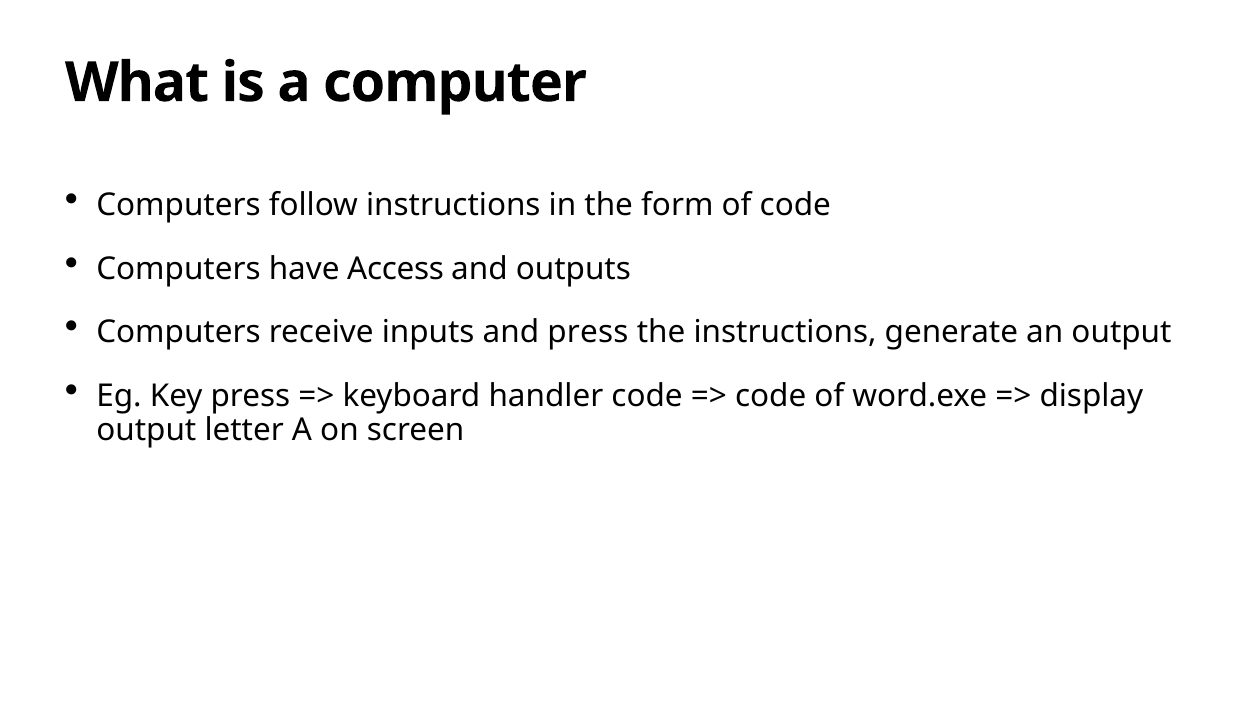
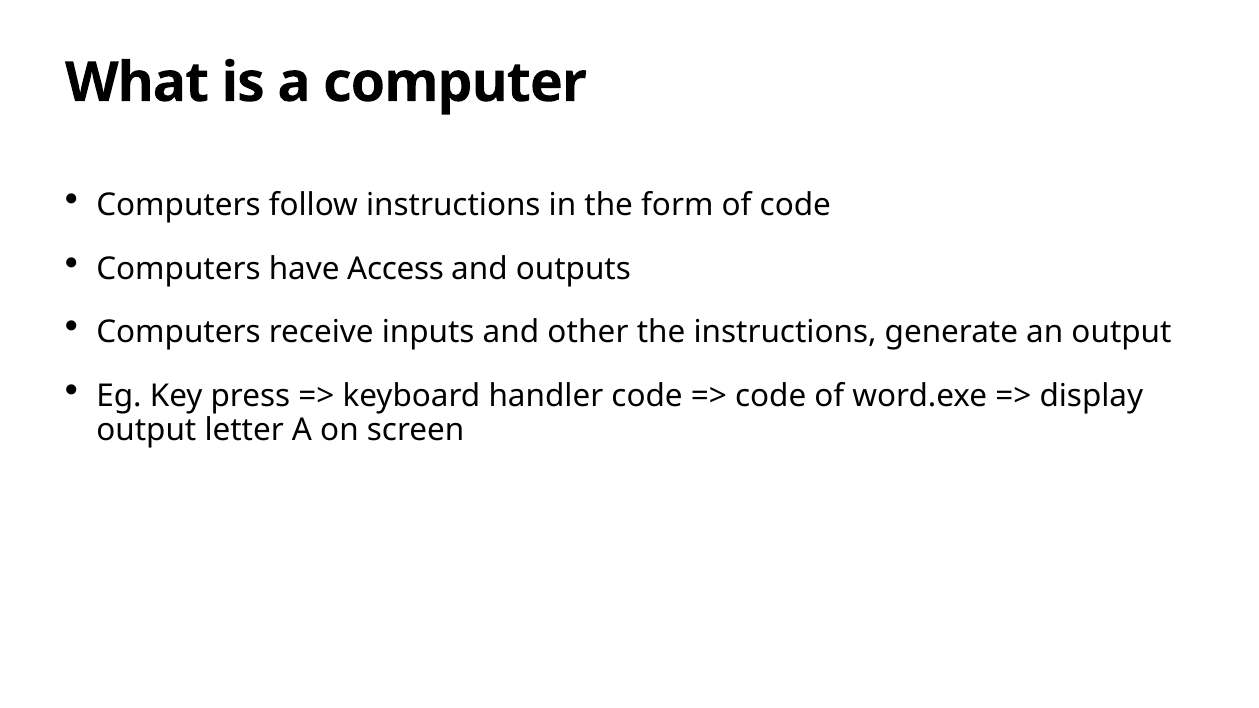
and press: press -> other
